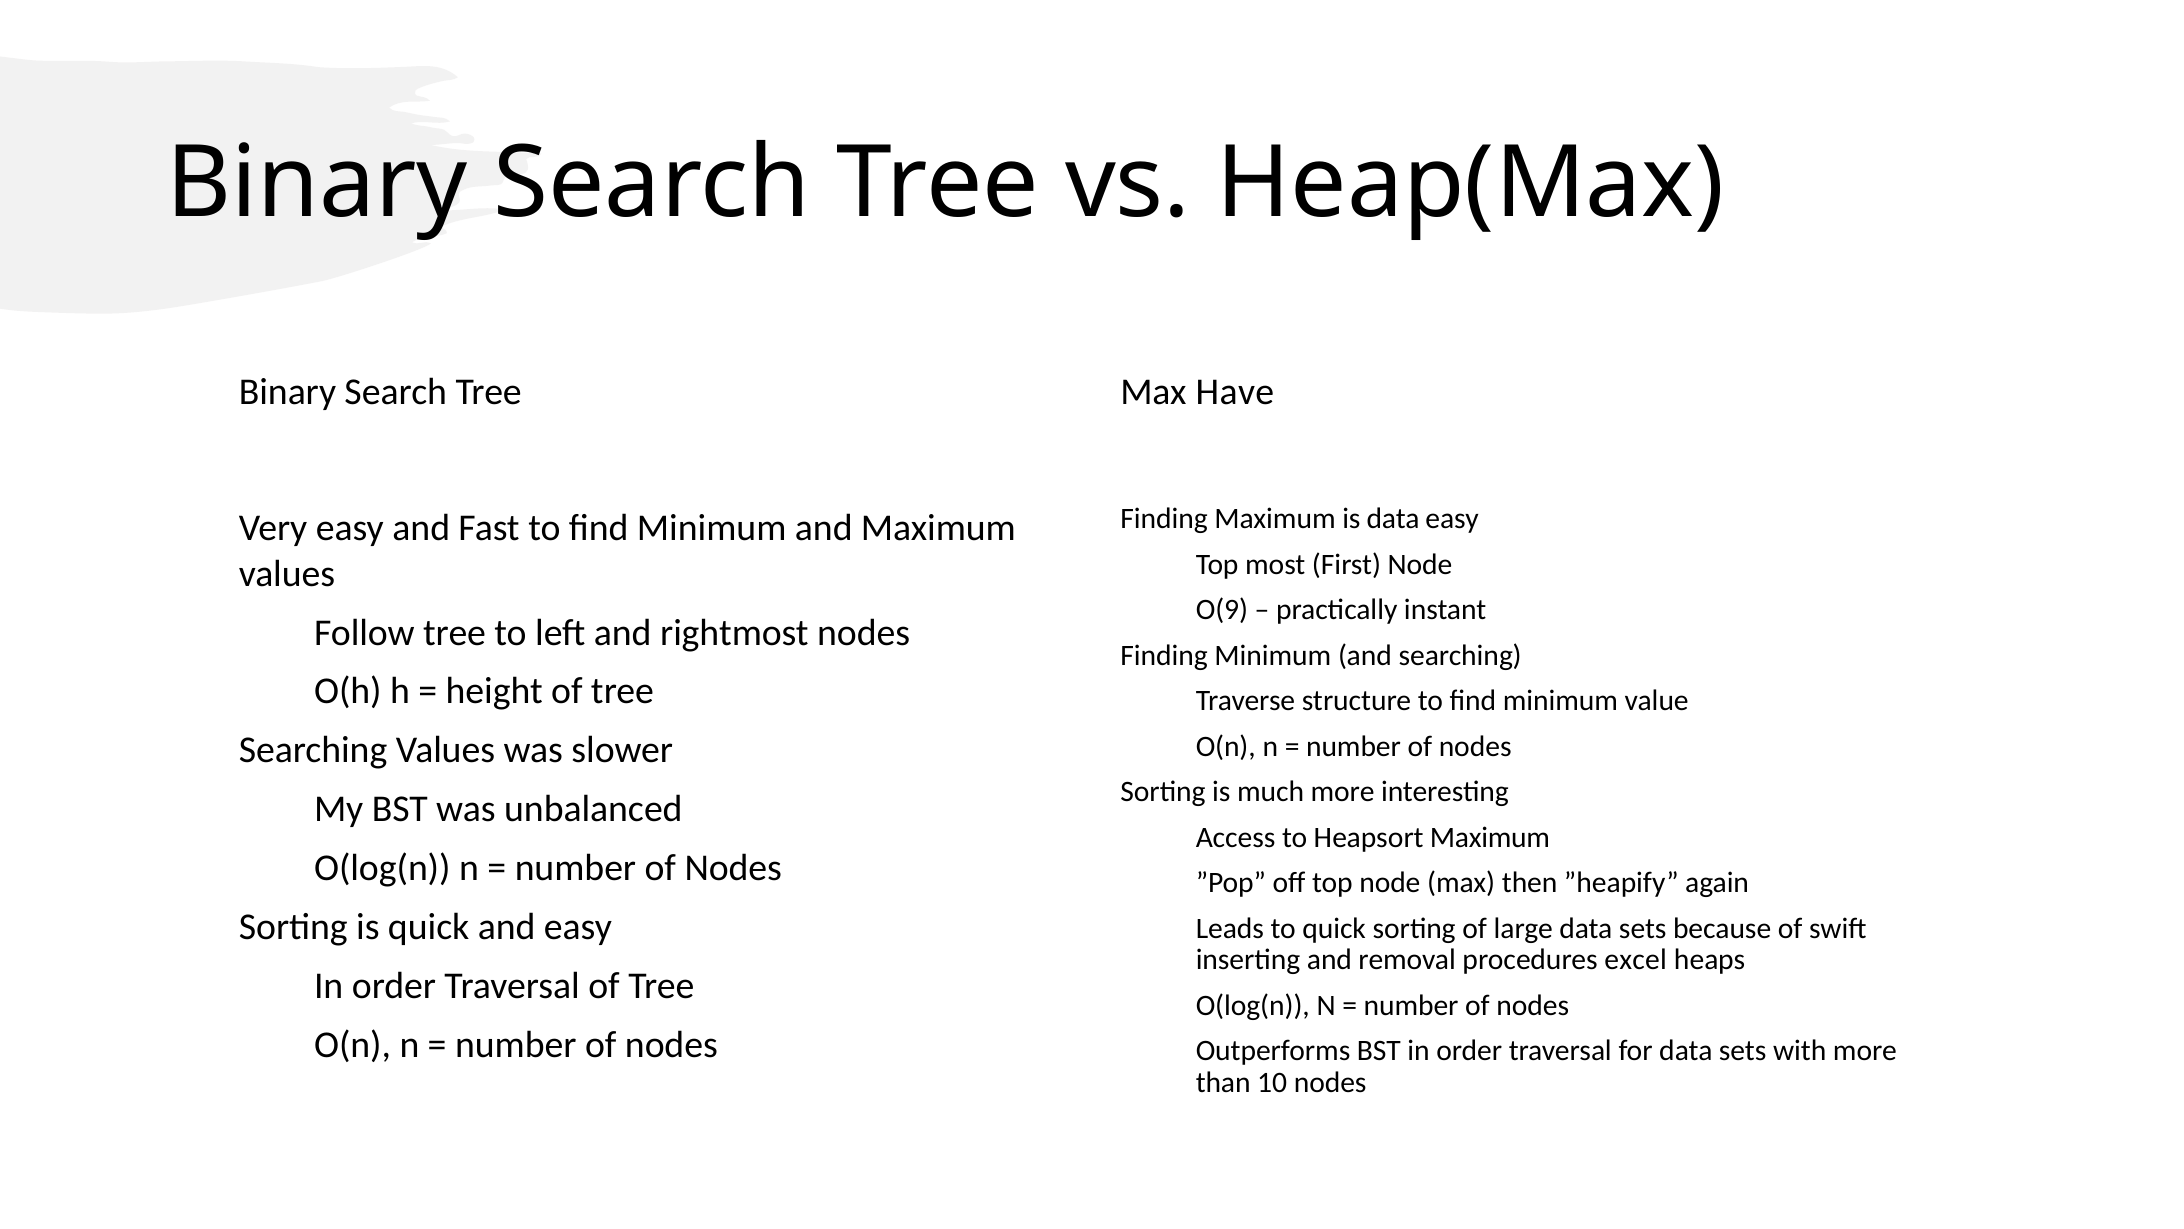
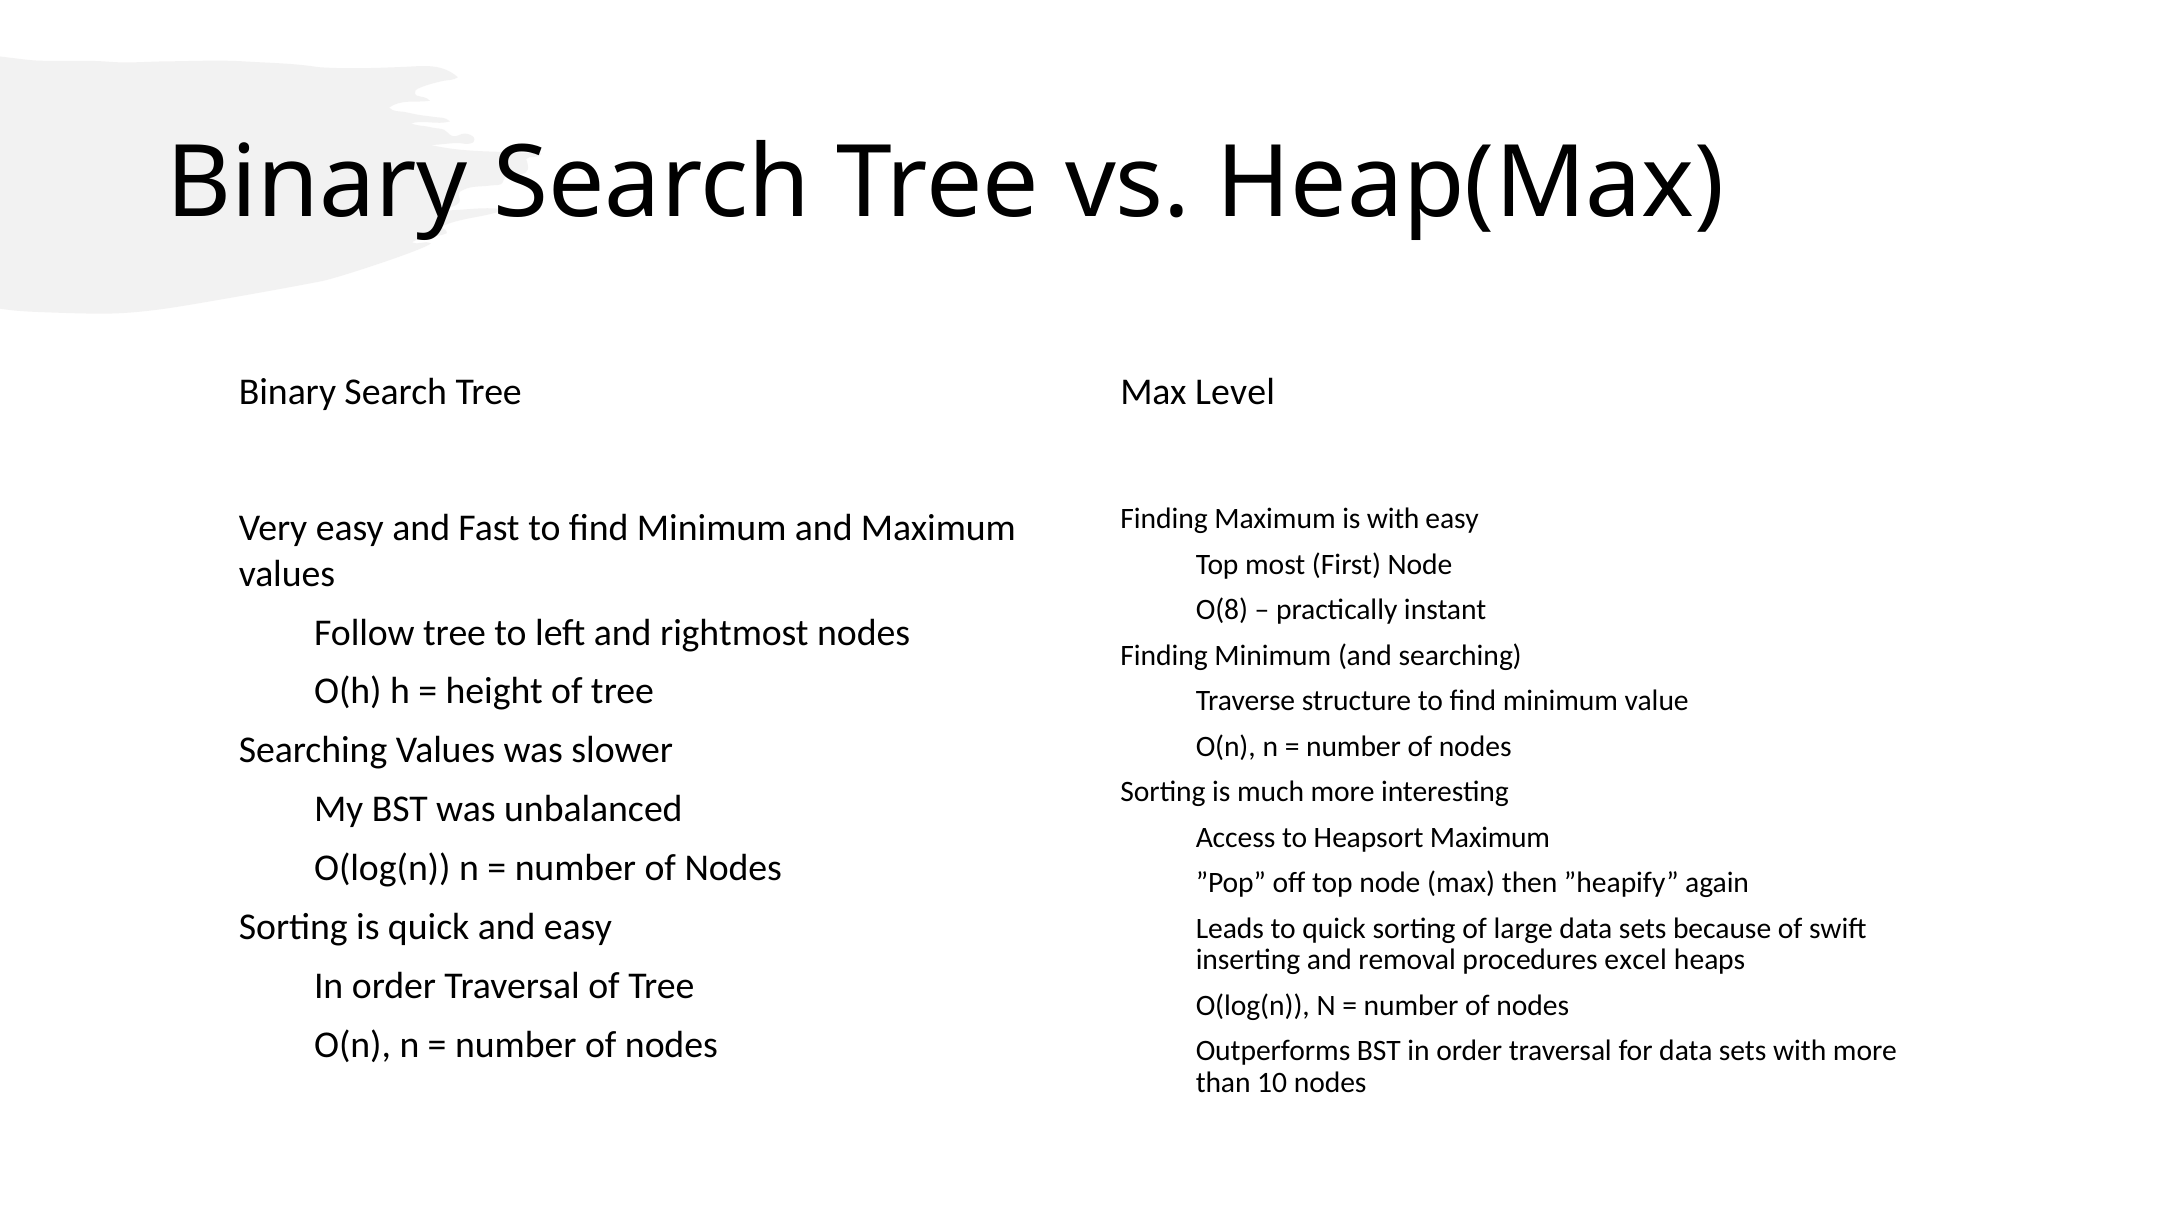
Have: Have -> Level
is data: data -> with
O(9: O(9 -> O(8
